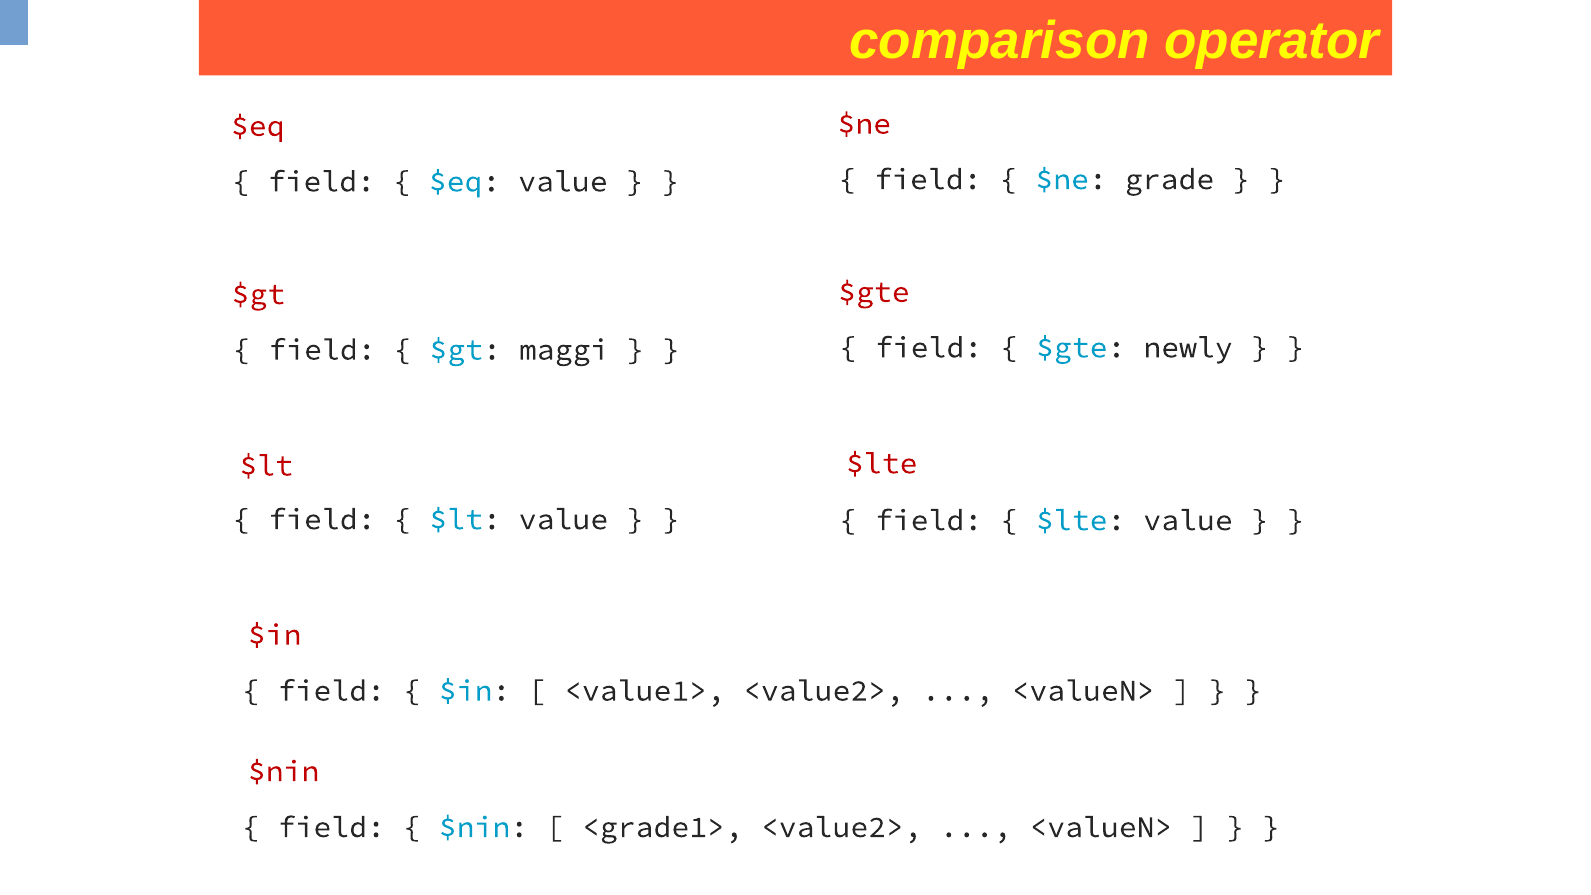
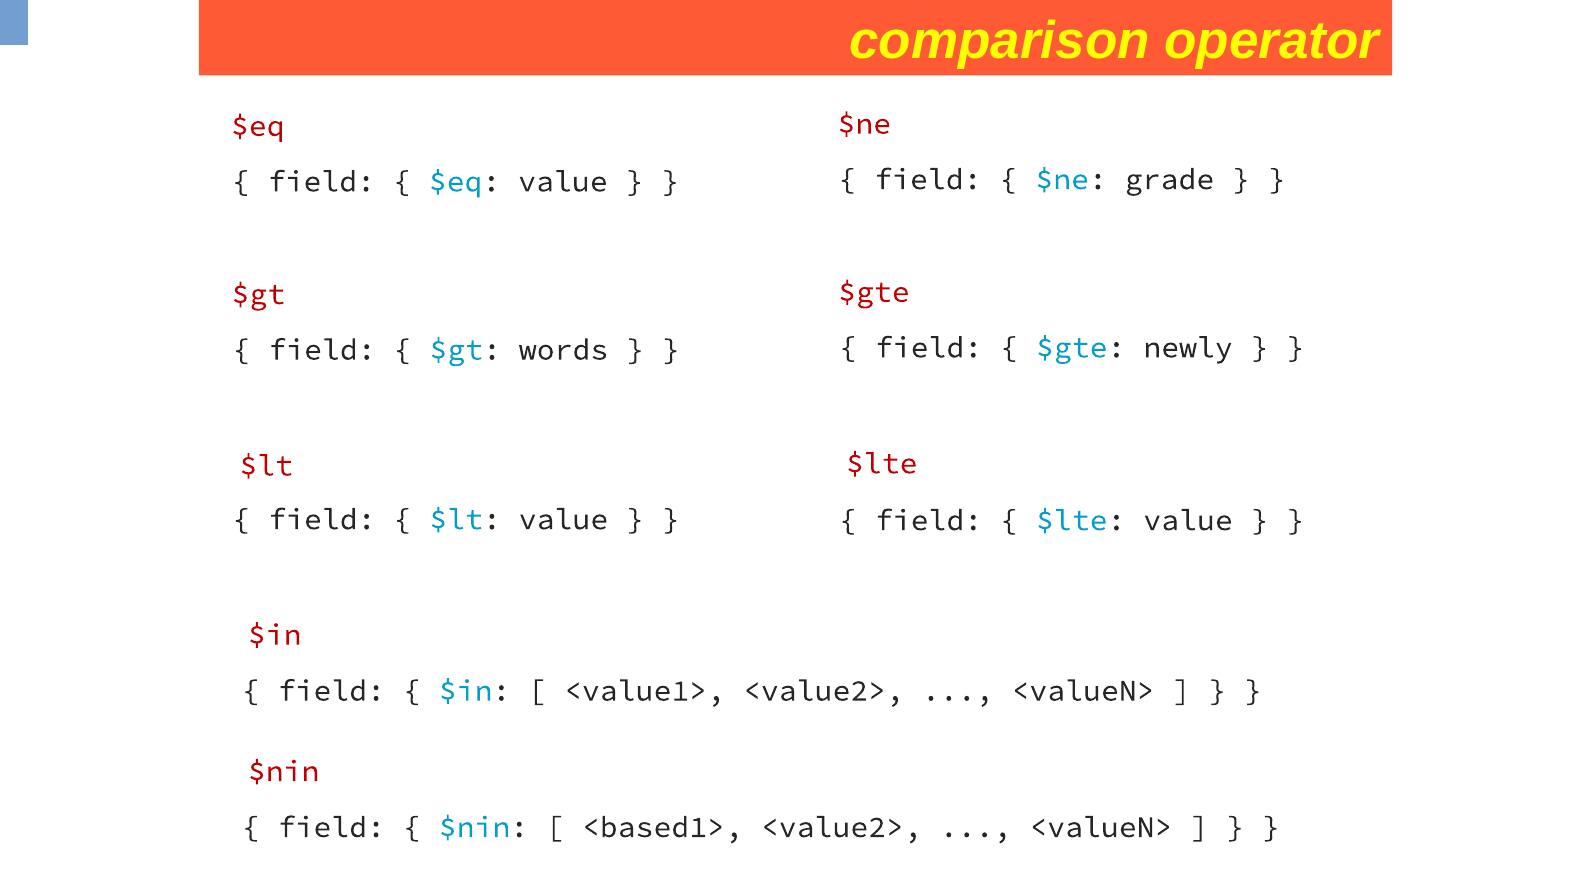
maggi: maggi -> words
<grade1>: <grade1> -> <based1>
